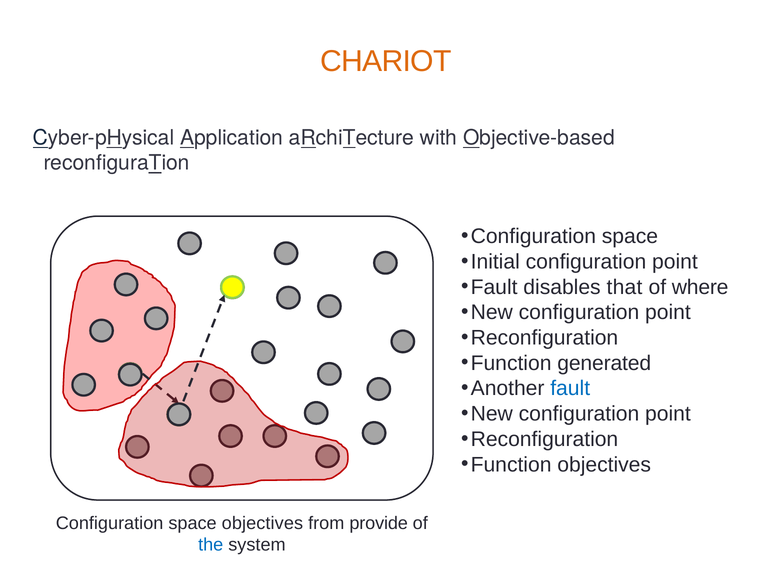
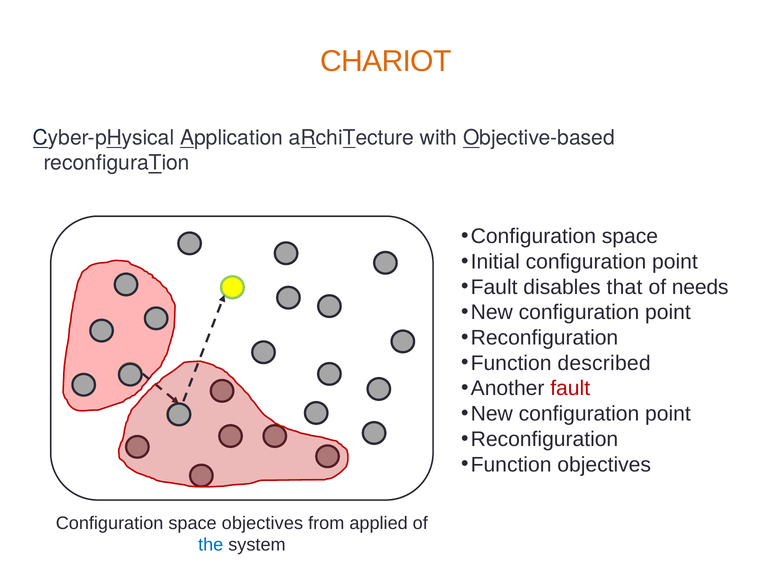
where: where -> needs
generated: generated -> described
fault at (570, 388) colour: blue -> red
provide: provide -> applied
